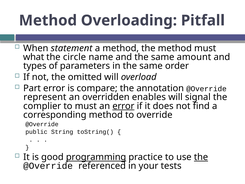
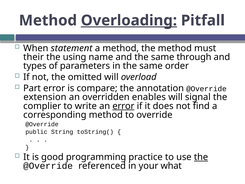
Overloading underline: none -> present
what: what -> their
circle: circle -> using
amount: amount -> through
represent: represent -> extension
to must: must -> write
programming underline: present -> none
tests: tests -> what
